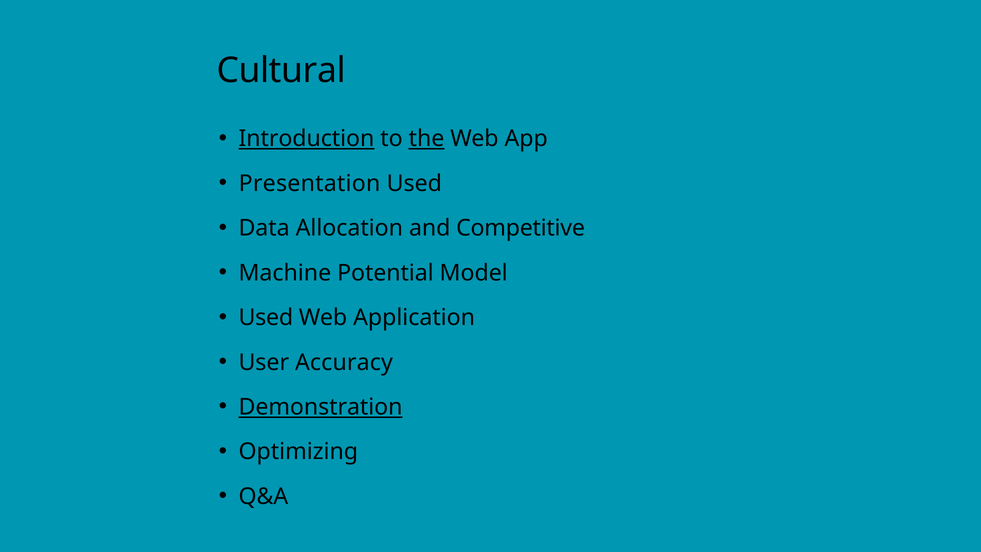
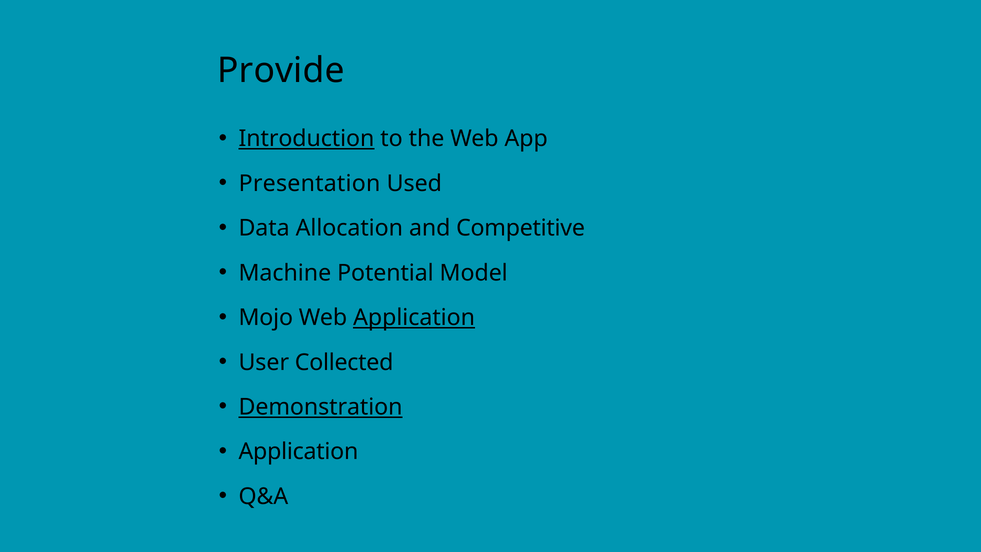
Cultural: Cultural -> Provide
the underline: present -> none
Used at (266, 318): Used -> Mojo
Application at (414, 318) underline: none -> present
Accuracy: Accuracy -> Collected
Optimizing at (298, 452): Optimizing -> Application
